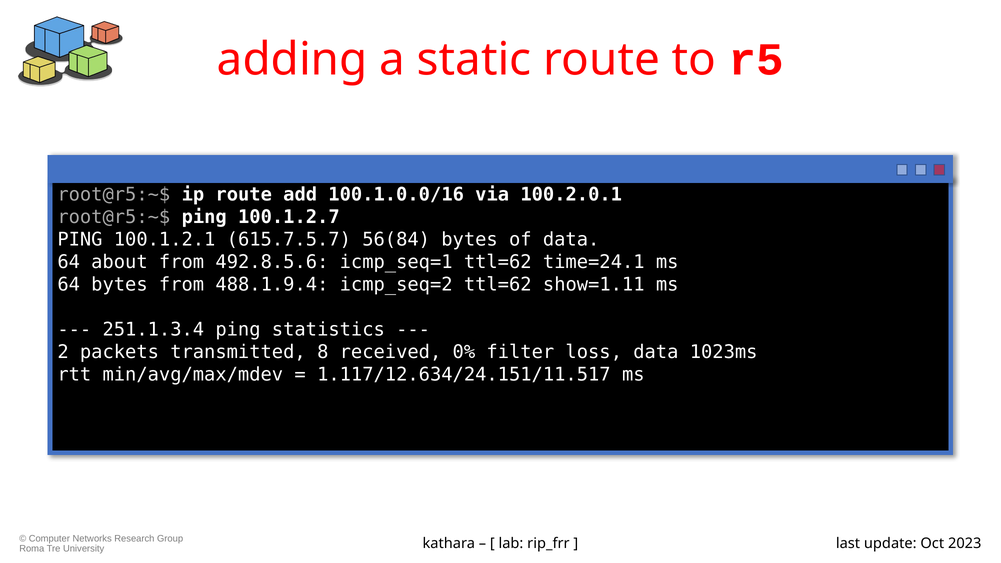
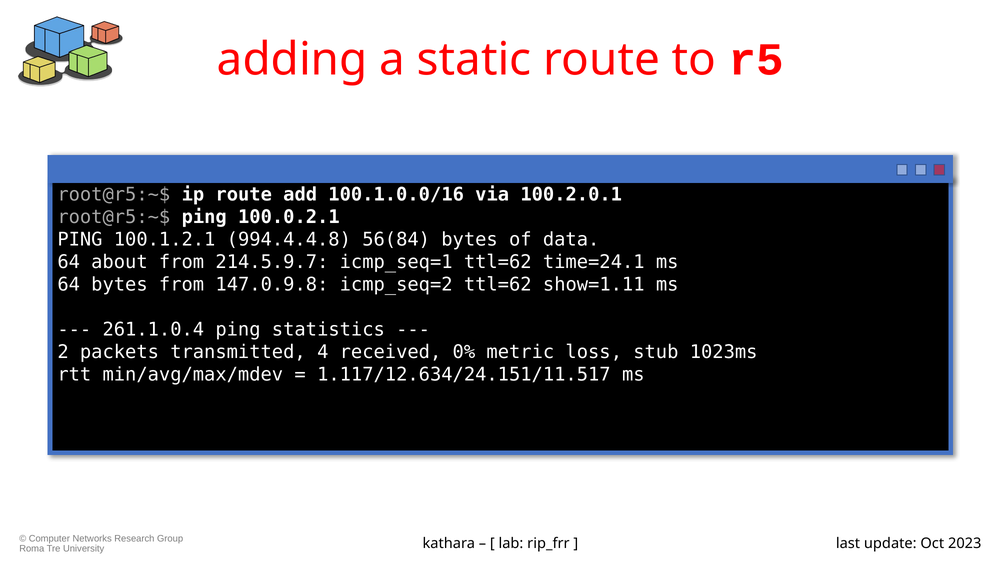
100.1.2.7: 100.1.2.7 -> 100.0.2.1
615.7.5.7: 615.7.5.7 -> 994.4.4.8
492.8.5.6: 492.8.5.6 -> 214.5.9.7
488.1.9.4: 488.1.9.4 -> 147.0.9.8
251.1.3.4: 251.1.3.4 -> 261.1.0.4
8: 8 -> 4
filter: filter -> metric
loss data: data -> stub
